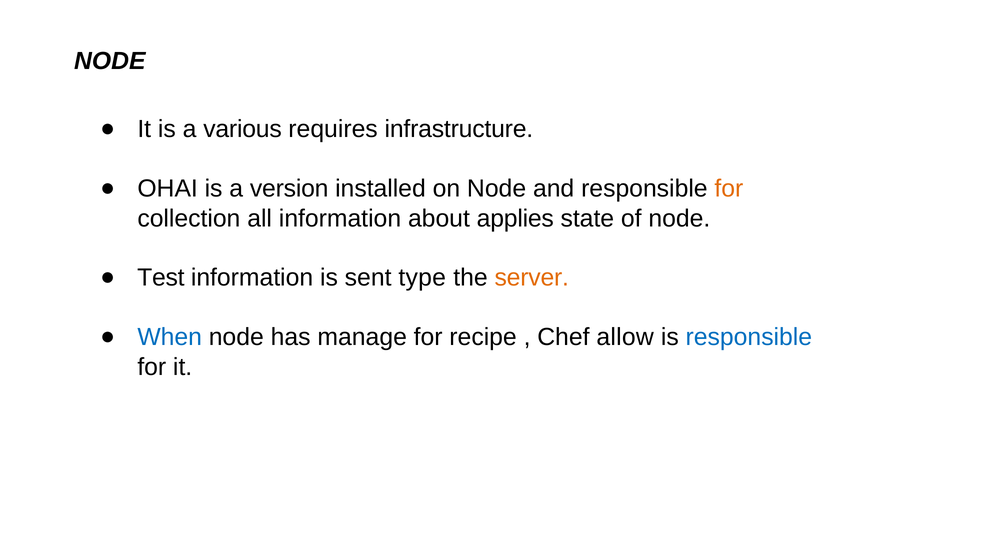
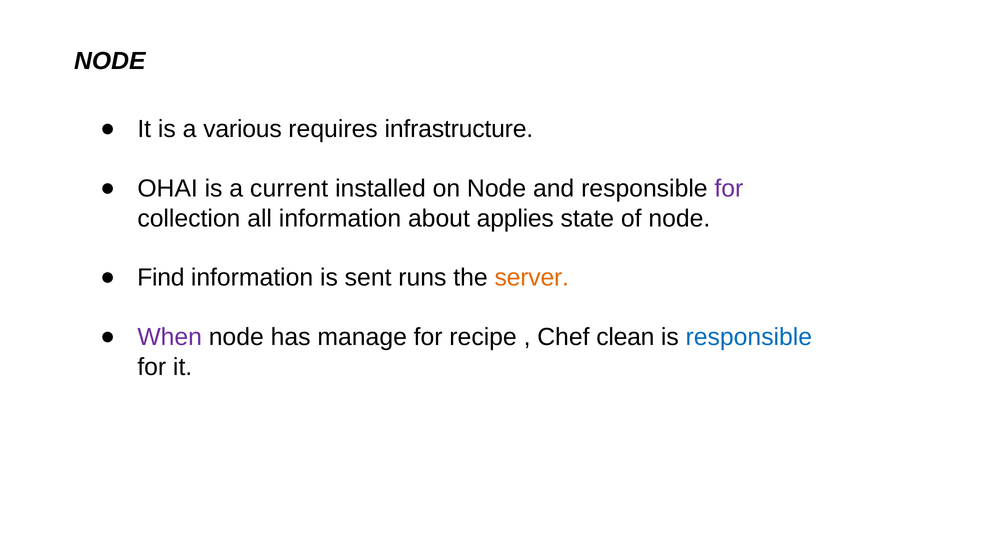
version: version -> current
for at (729, 189) colour: orange -> purple
Test: Test -> Find
type: type -> runs
When colour: blue -> purple
allow: allow -> clean
